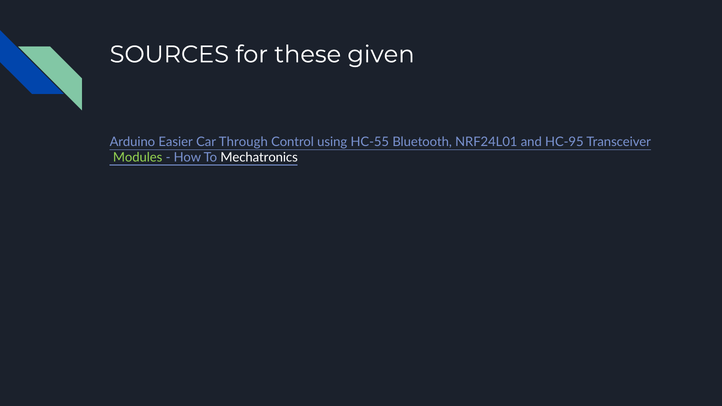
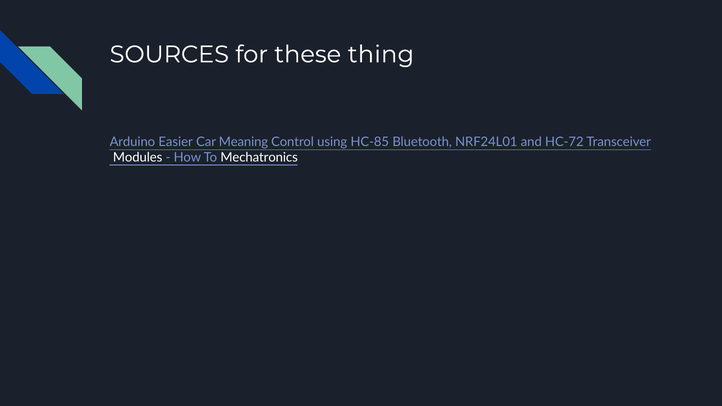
given: given -> thing
Through: Through -> Meaning
HC-55: HC-55 -> HC-85
HC-95: HC-95 -> HC-72
Modules colour: light green -> white
